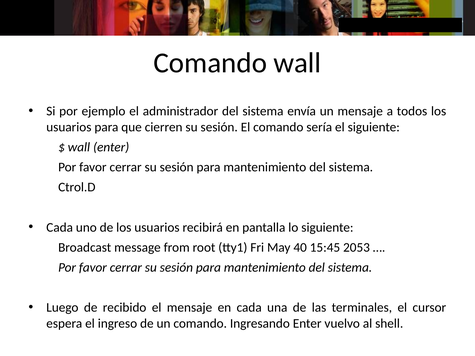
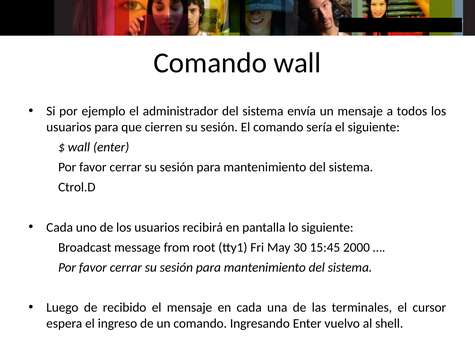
40: 40 -> 30
2053: 2053 -> 2000
